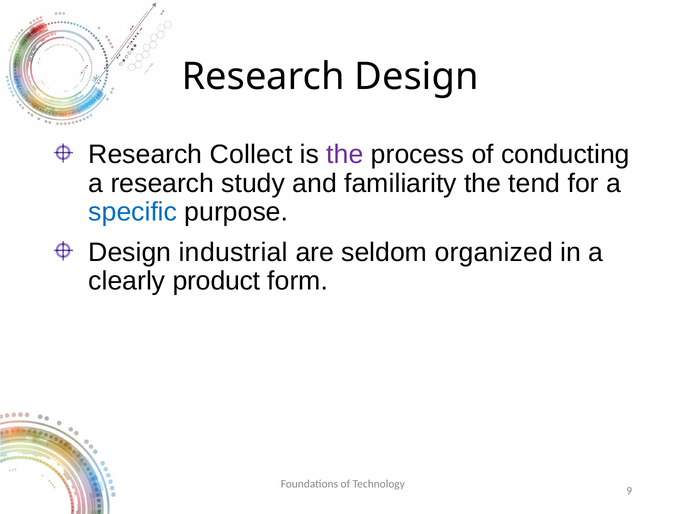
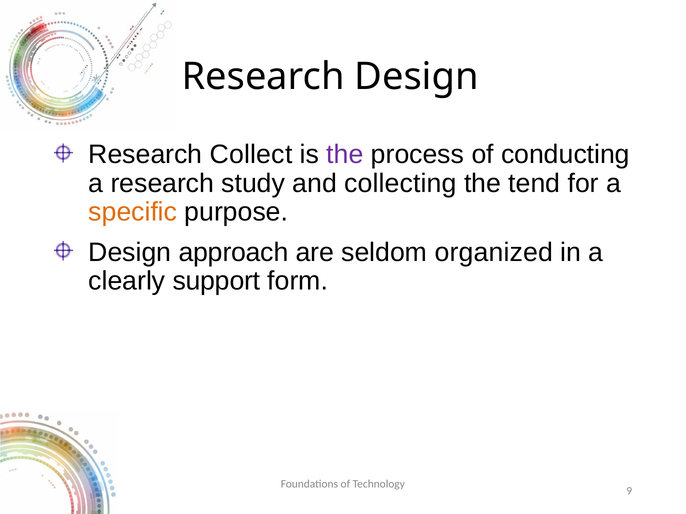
familiarity: familiarity -> collecting
specific colour: blue -> orange
industrial: industrial -> approach
product: product -> support
